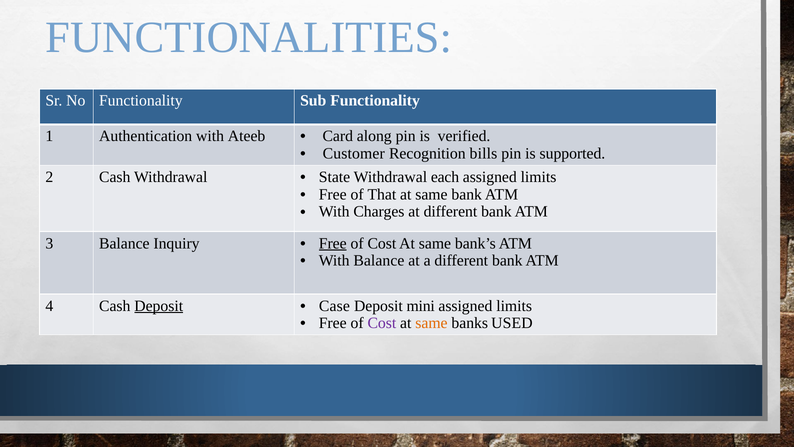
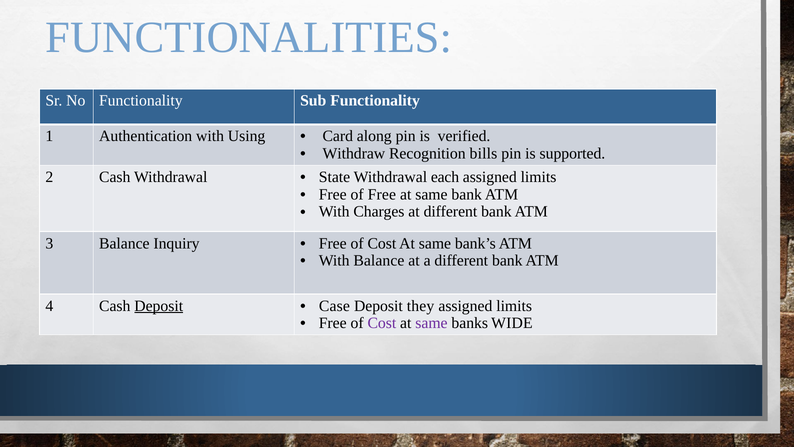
Ateeb: Ateeb -> Using
Customer: Customer -> Withdraw
of That: That -> Free
Free at (333, 243) underline: present -> none
mini: mini -> they
same at (431, 323) colour: orange -> purple
USED: USED -> WIDE
